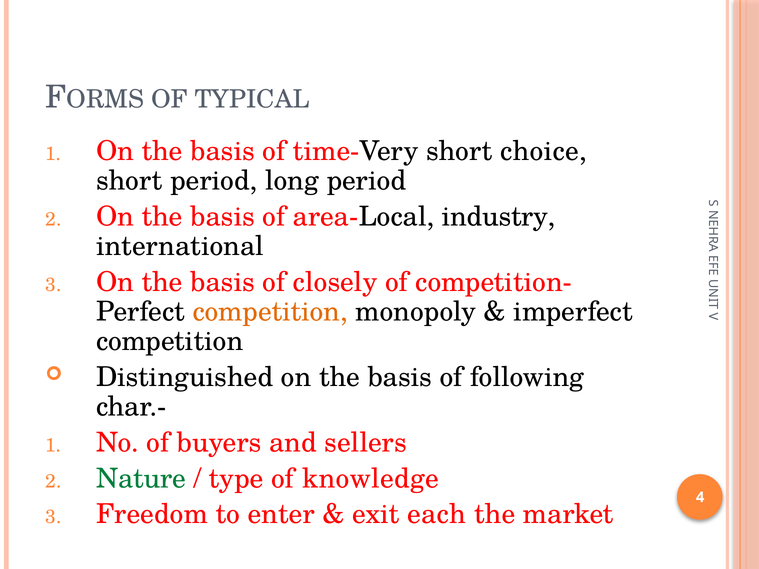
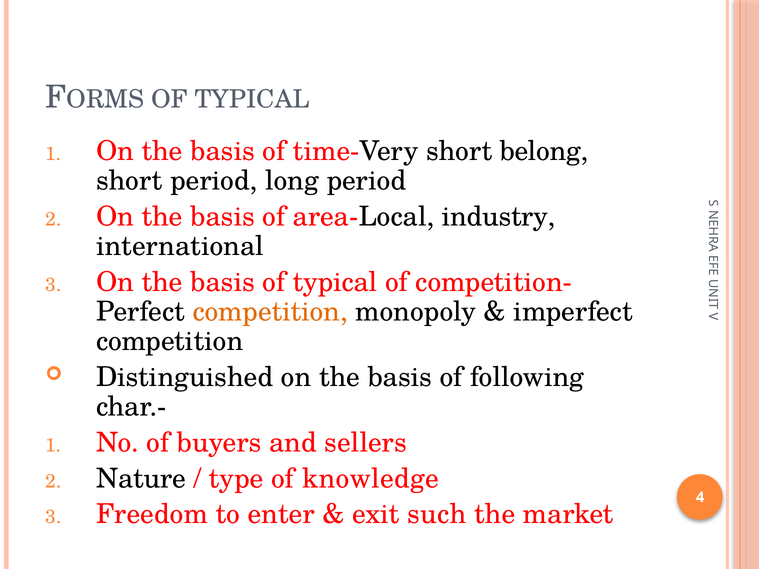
choice: choice -> belong
basis of closely: closely -> typical
Nature colour: green -> black
each: each -> such
